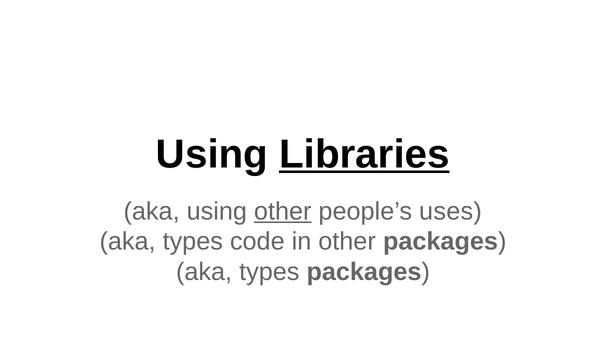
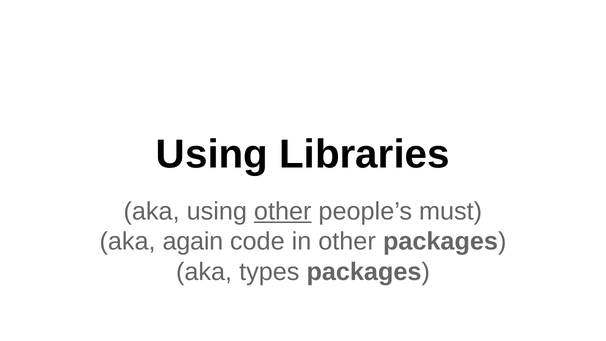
Libraries underline: present -> none
uses: uses -> must
types at (193, 241): types -> again
